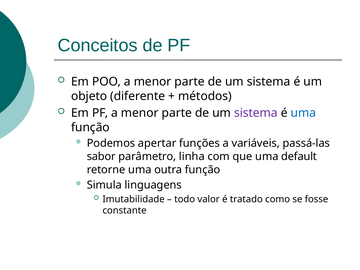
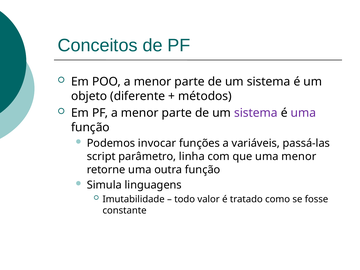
uma at (303, 113) colour: blue -> purple
apertar: apertar -> invocar
sabor: sabor -> script
uma default: default -> menor
